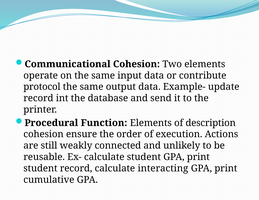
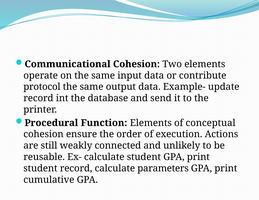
description: description -> conceptual
interacting: interacting -> parameters
